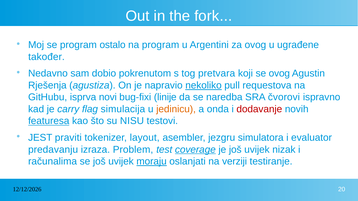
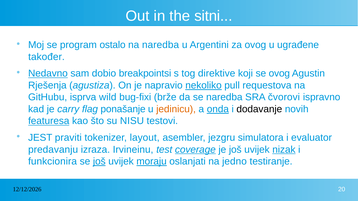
fork: fork -> sitni
na program: program -> naredba
Nedavno underline: none -> present
pokrenutom: pokrenutom -> breakpointsi
pretvara: pretvara -> direktive
novi: novi -> wild
linije: linije -> brže
simulacija: simulacija -> ponašanje
onda underline: none -> present
dodavanje colour: red -> black
Problem: Problem -> Irvineinu
nizak underline: none -> present
računalima: računalima -> funkcionira
još at (99, 162) underline: none -> present
verziji: verziji -> jedno
